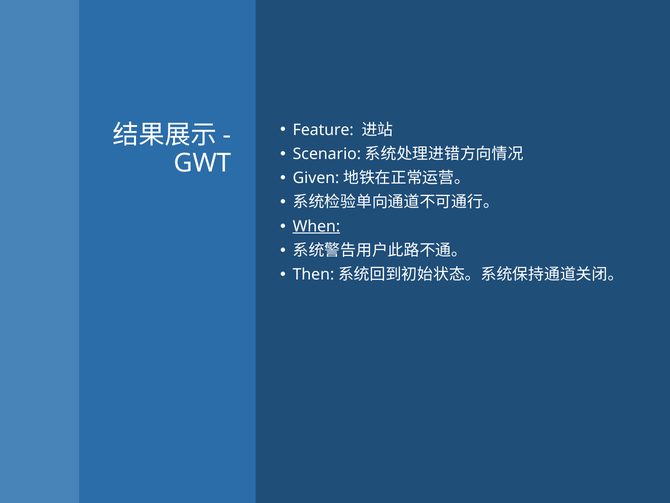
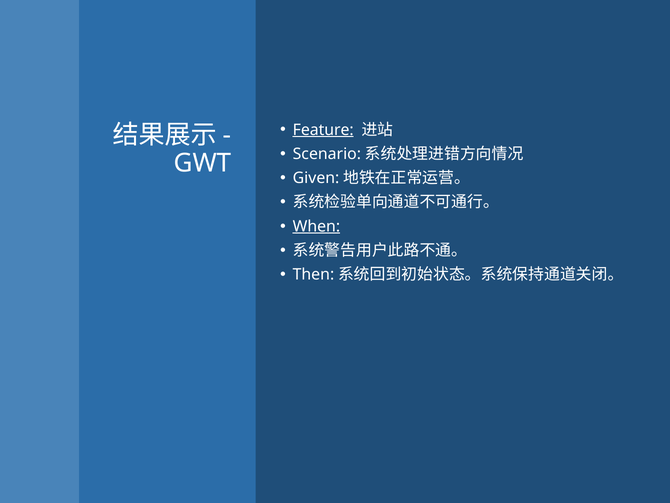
Feature underline: none -> present
